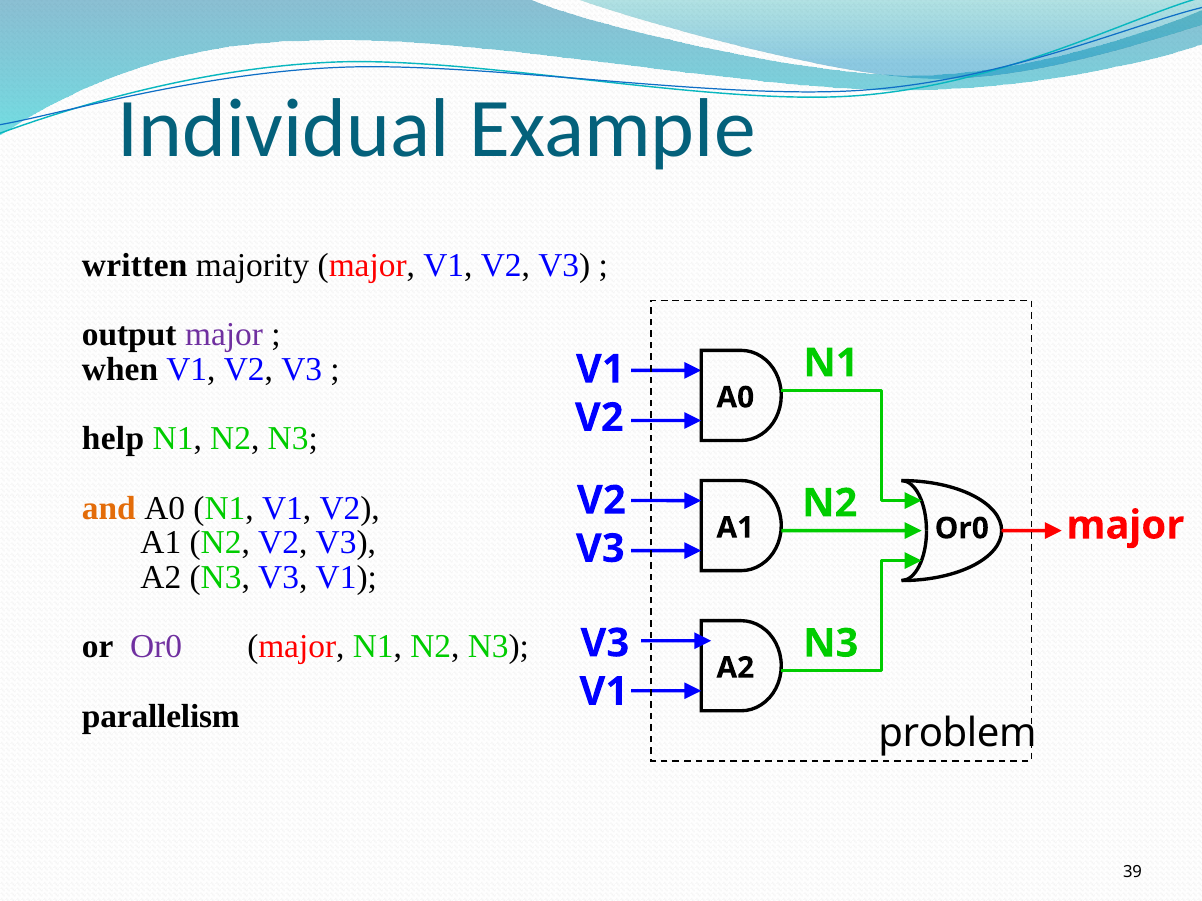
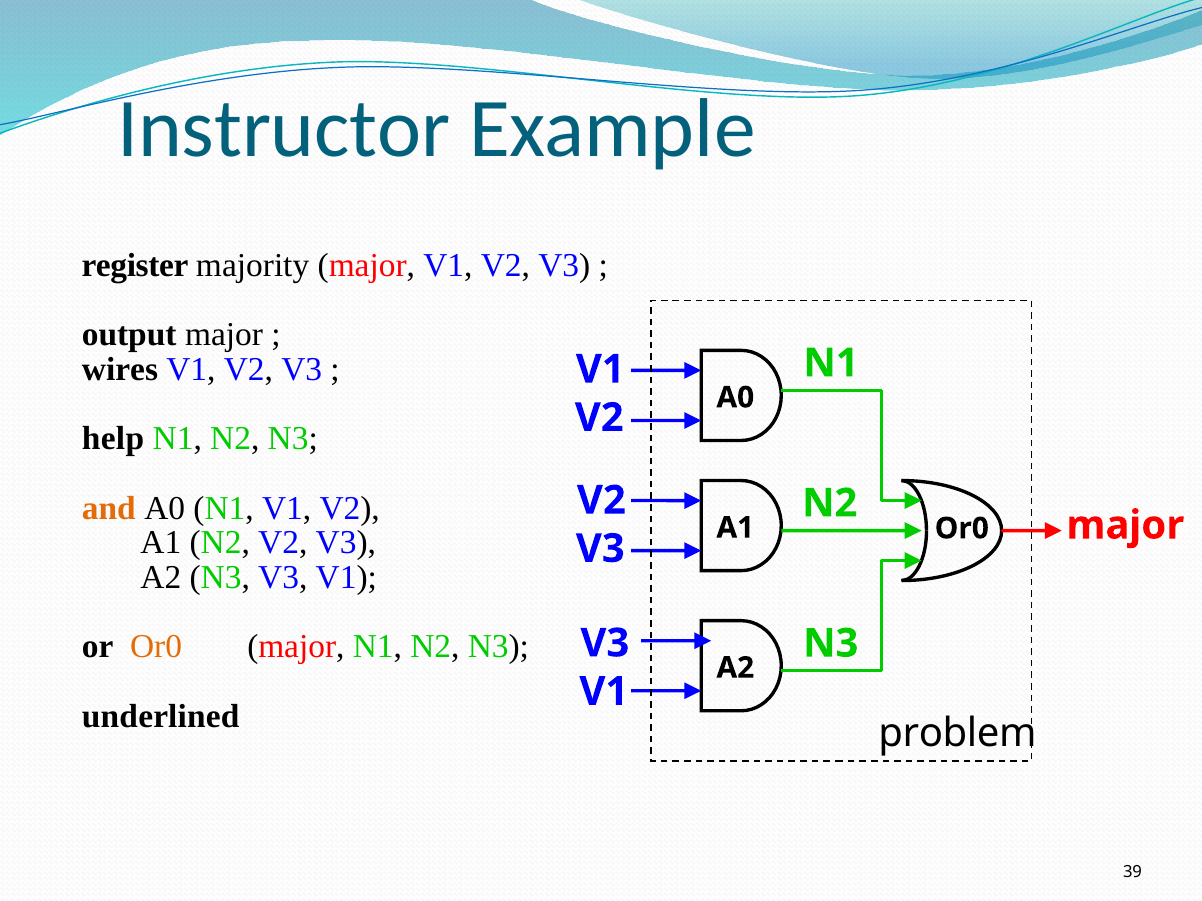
Individual: Individual -> Instructor
written: written -> register
major at (224, 335) colour: purple -> black
when: when -> wires
Or0 at (156, 647) colour: purple -> orange
parallelism: parallelism -> underlined
